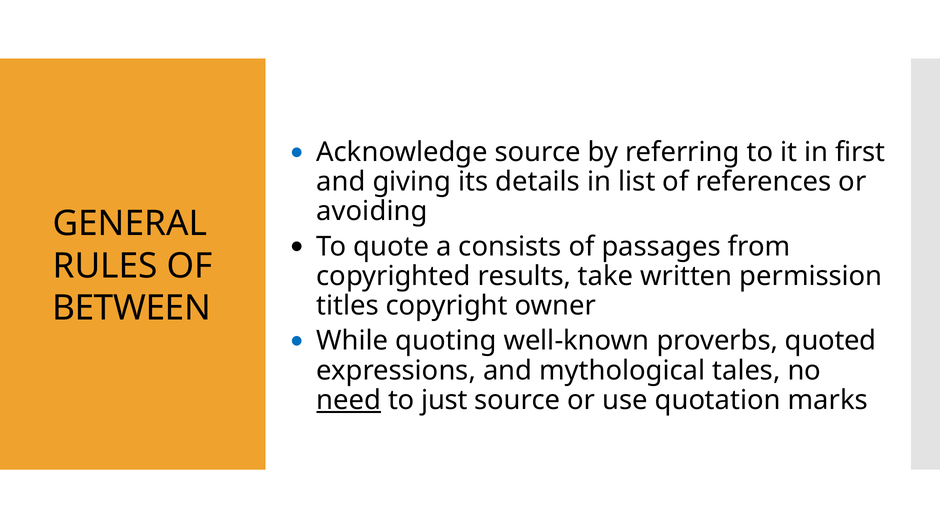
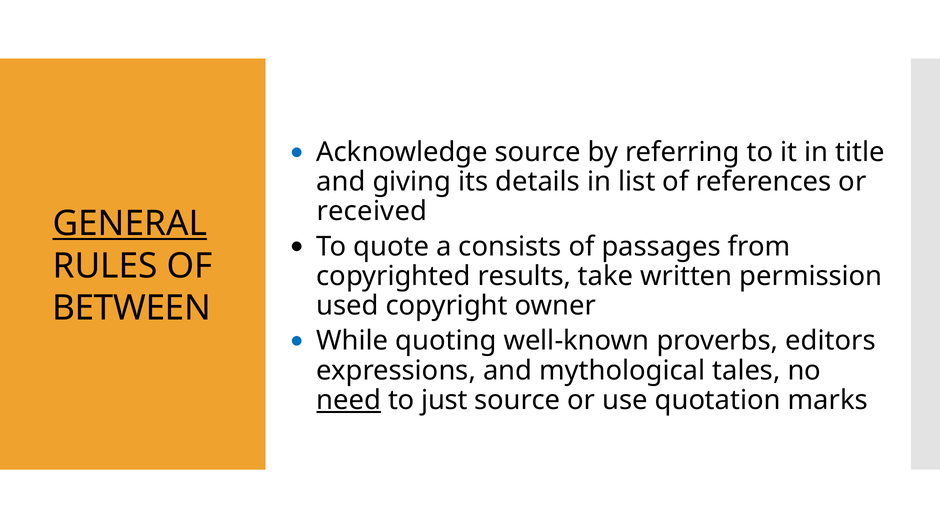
first: first -> title
avoiding: avoiding -> received
GENERAL underline: none -> present
titles: titles -> used
quoted: quoted -> editors
